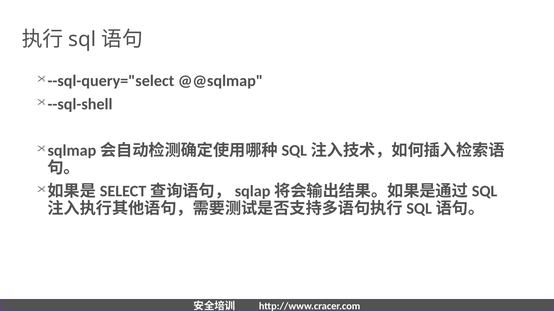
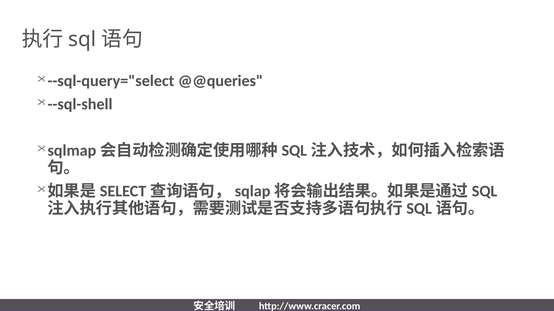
@@sqlmap: @@sqlmap -> @@queries
